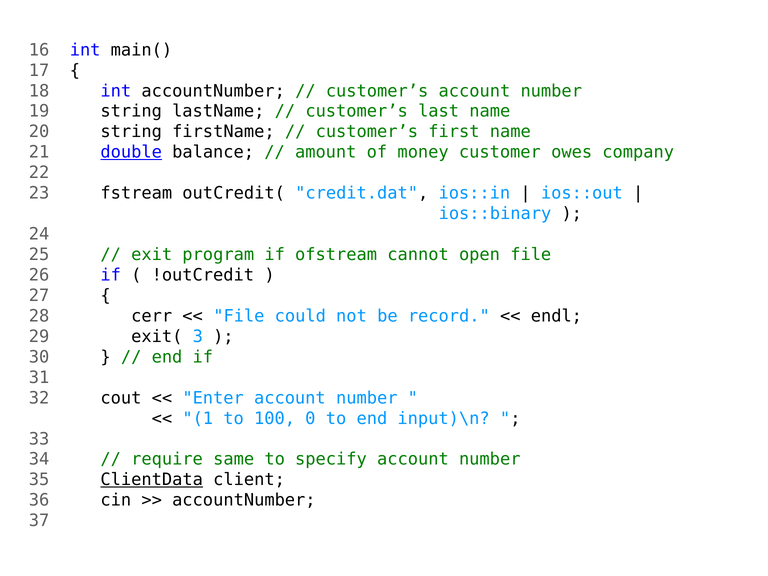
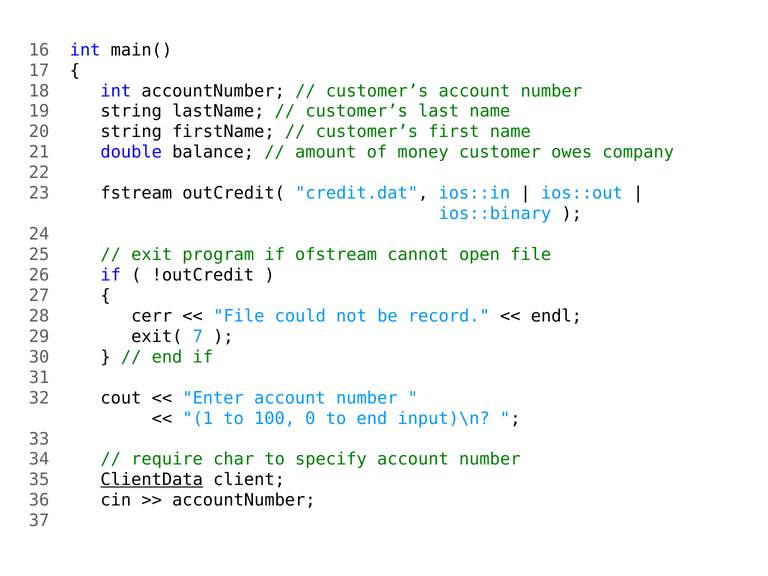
double underline: present -> none
3: 3 -> 7
same: same -> char
